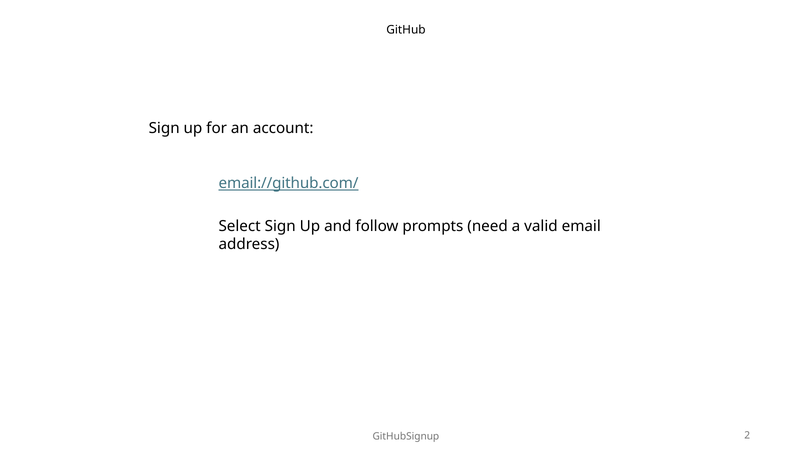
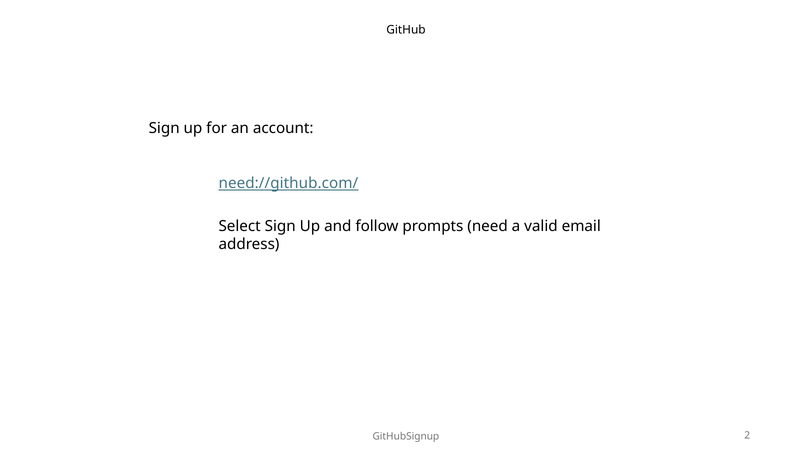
email://github.com/: email://github.com/ -> need://github.com/
